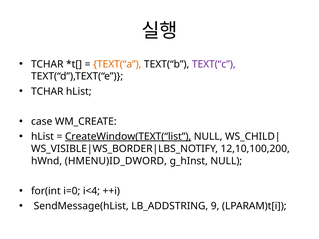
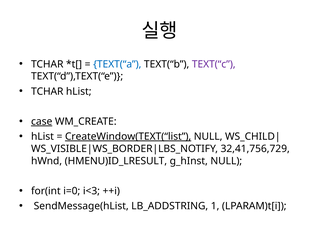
TEXT(“a colour: orange -> blue
case underline: none -> present
12,10,100,200: 12,10,100,200 -> 32,41,756,729
HMENU)ID_DWORD: HMENU)ID_DWORD -> HMENU)ID_LRESULT
i<4: i<4 -> i<3
9: 9 -> 1
